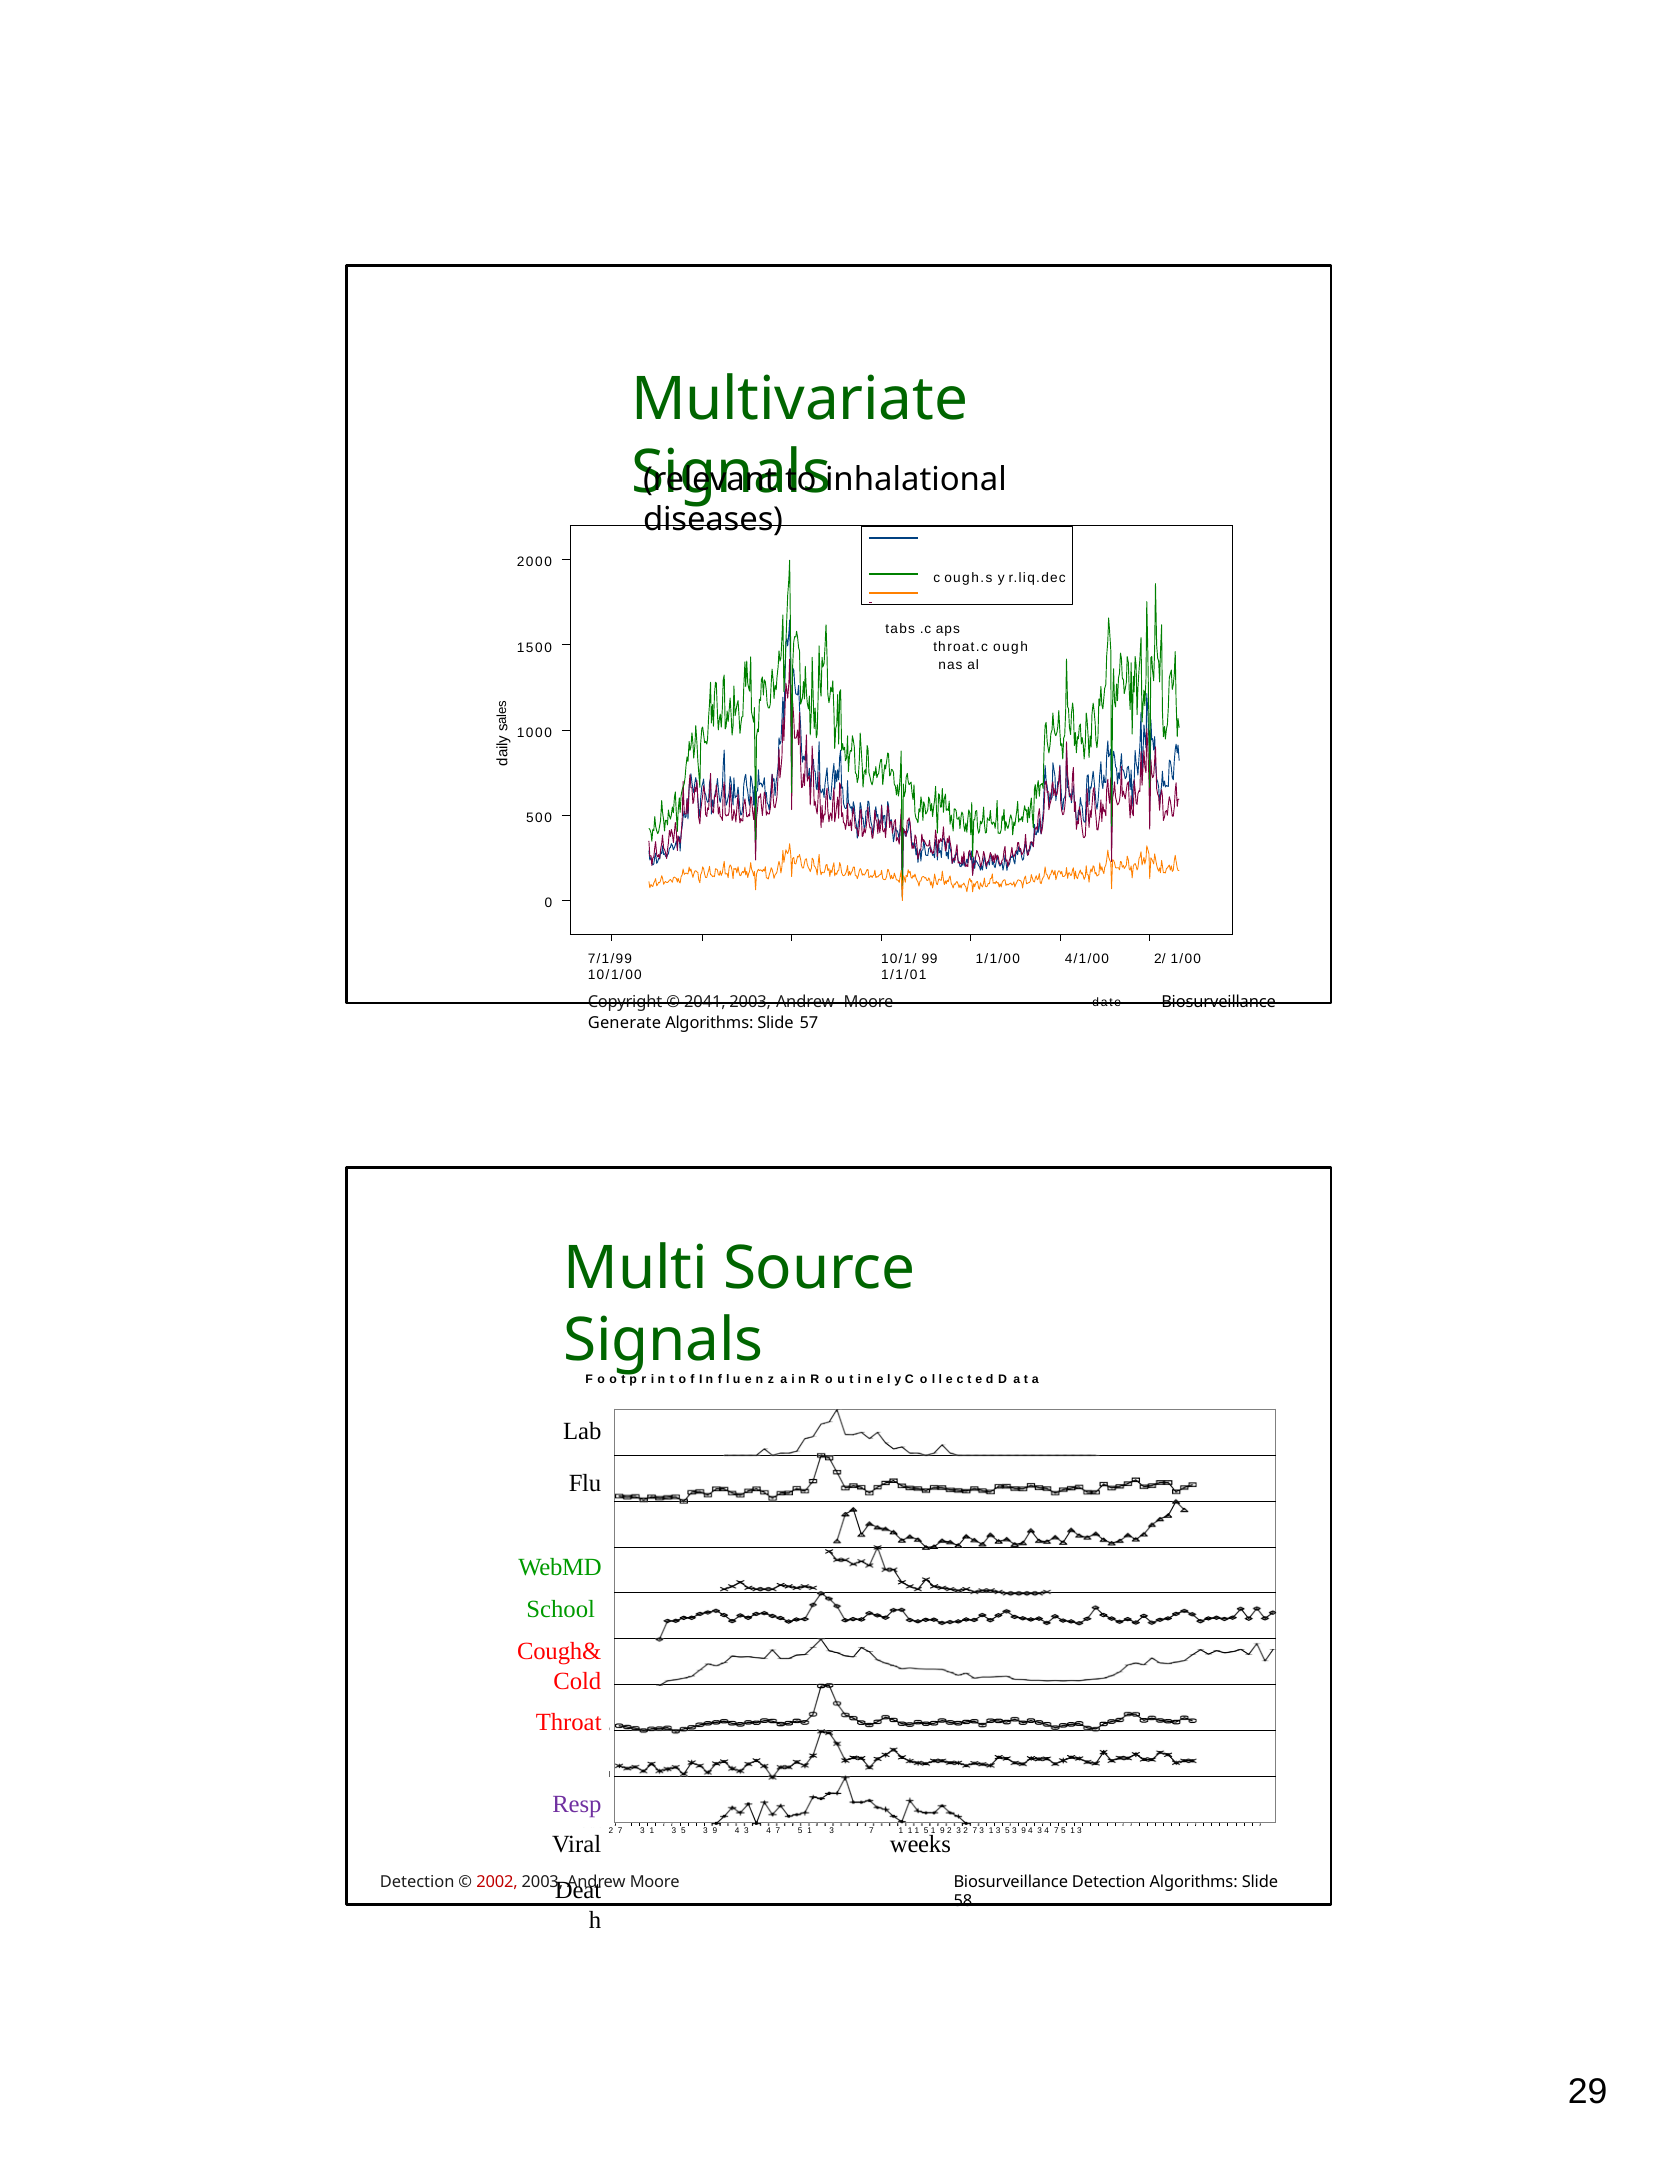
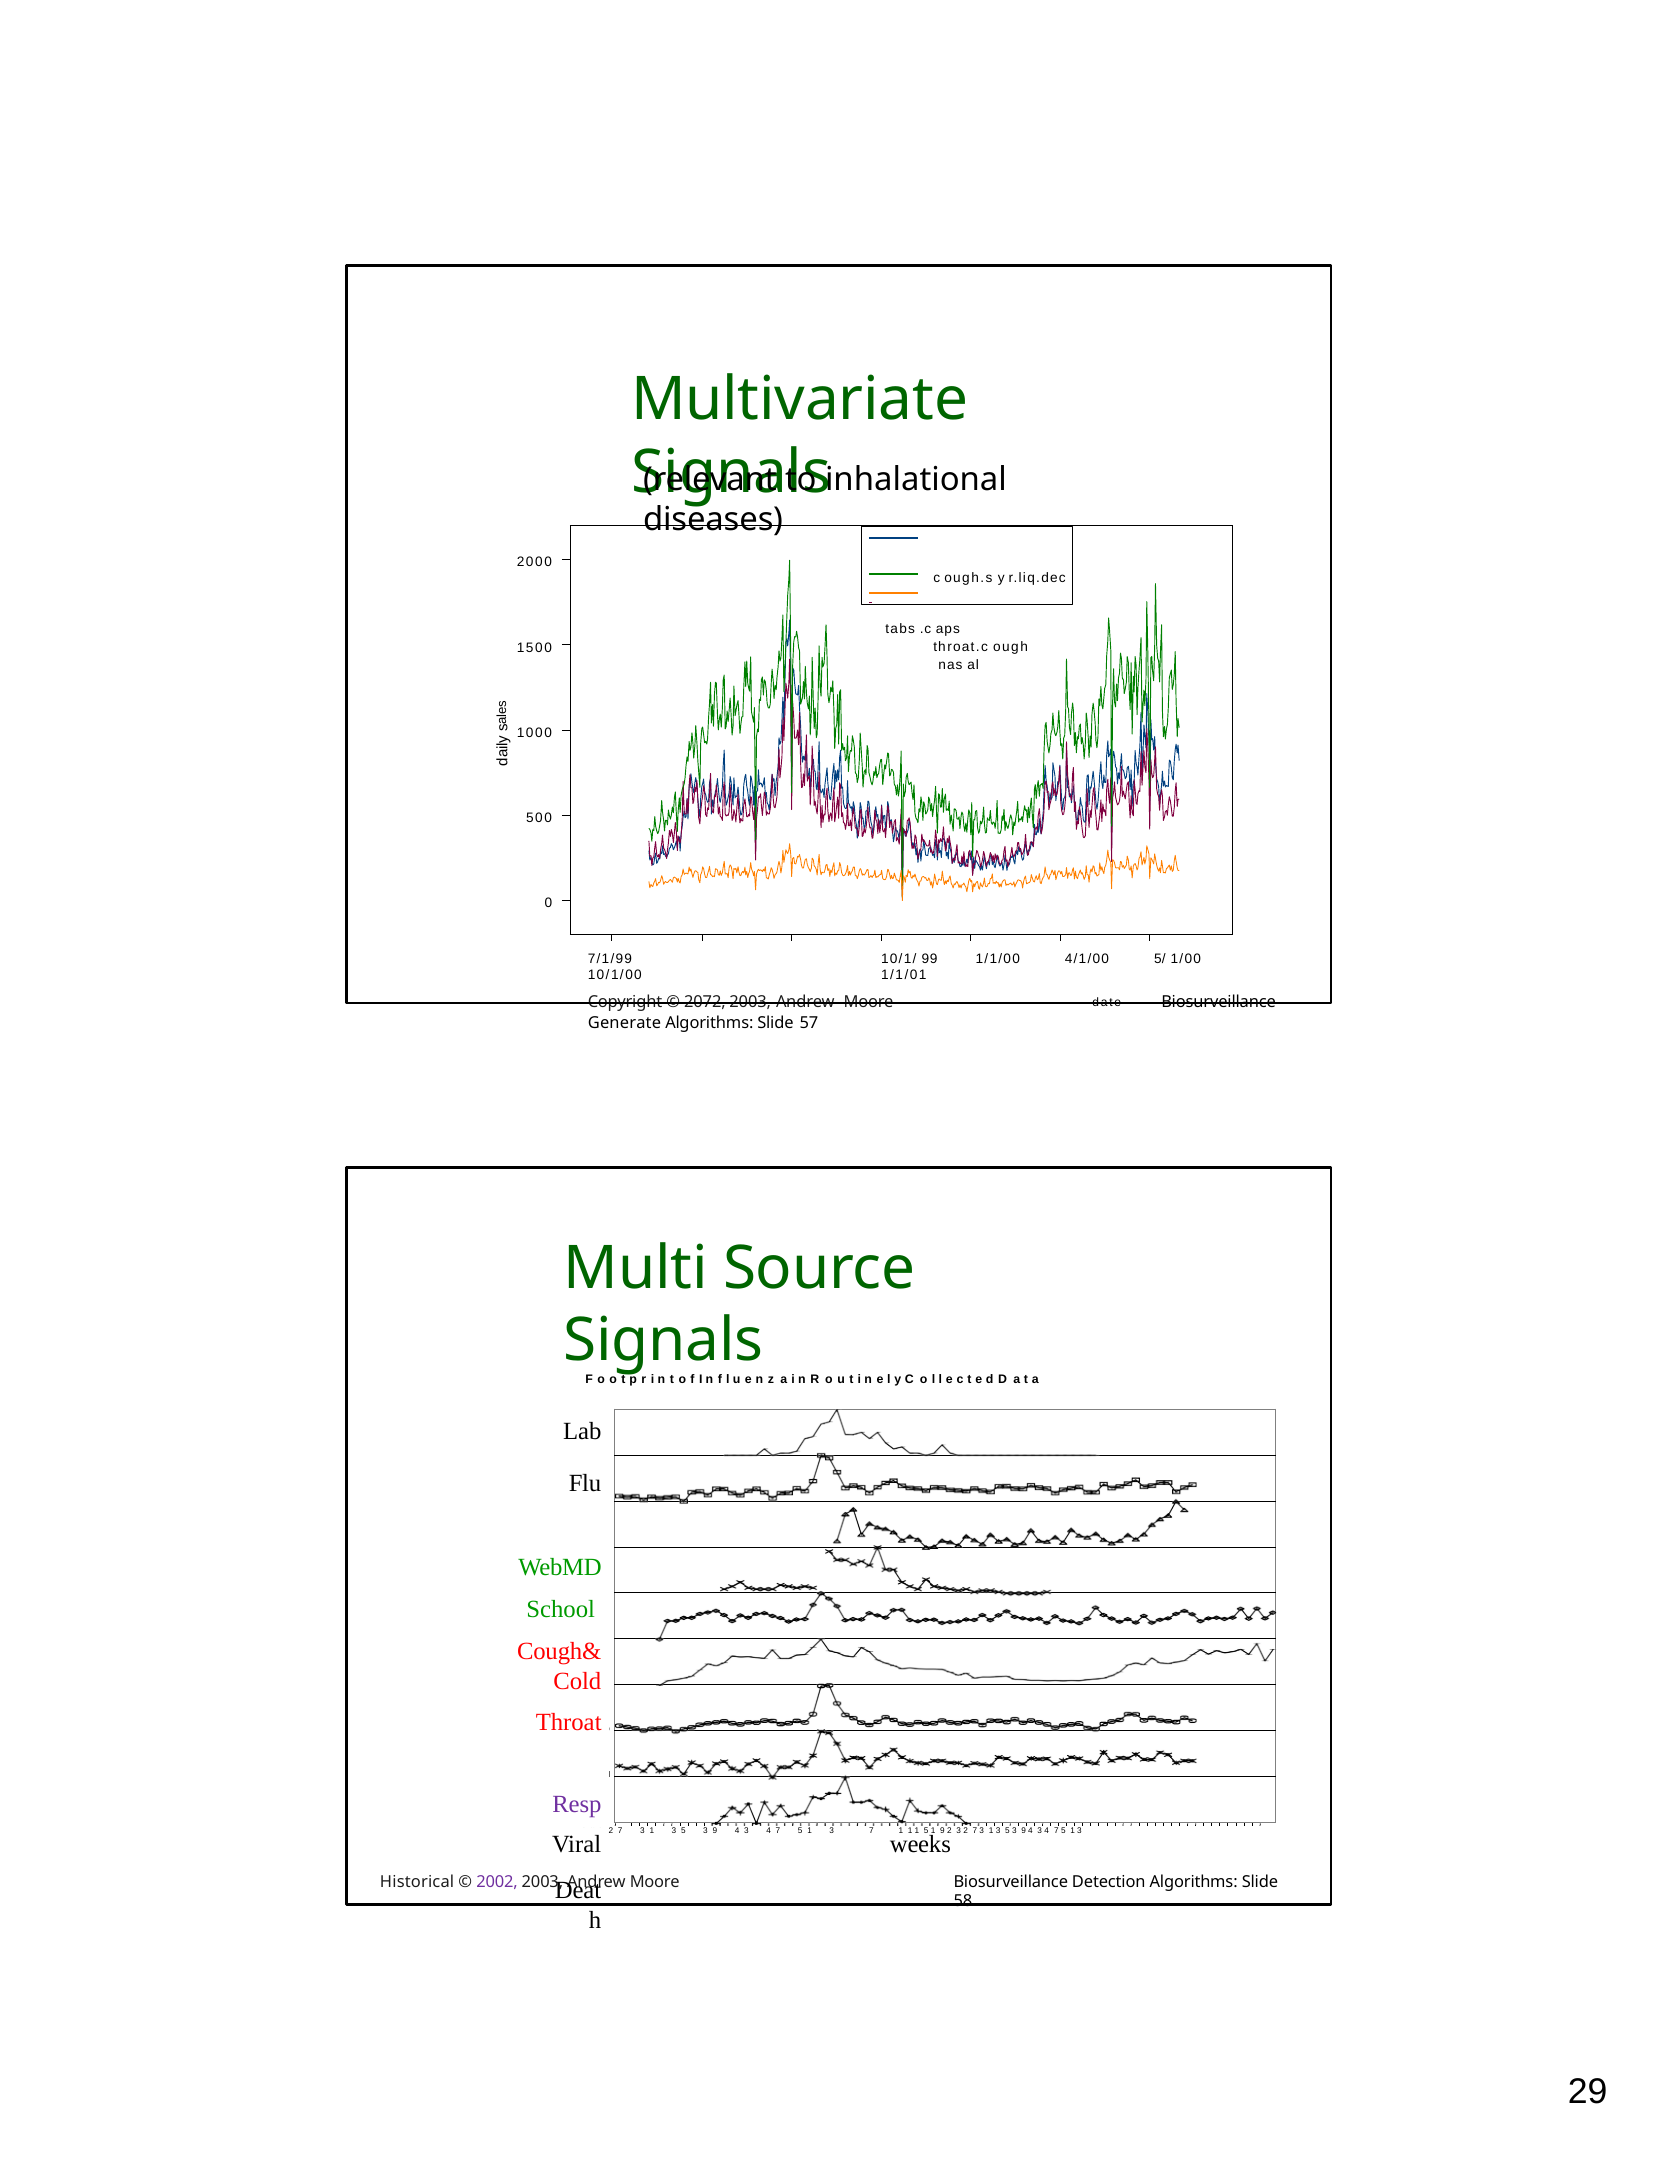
2/: 2/ -> 5/
2041: 2041 -> 2072
Detection at (417, 1882): Detection -> Historical
2002 colour: red -> purple
